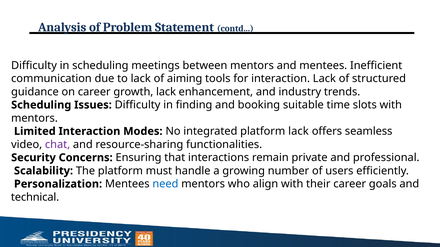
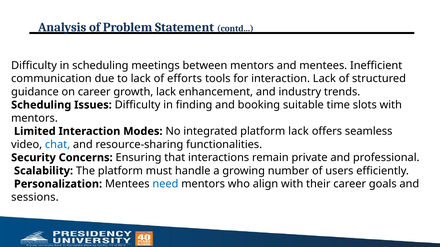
aiming: aiming -> efforts
chat colour: purple -> blue
technical: technical -> sessions
